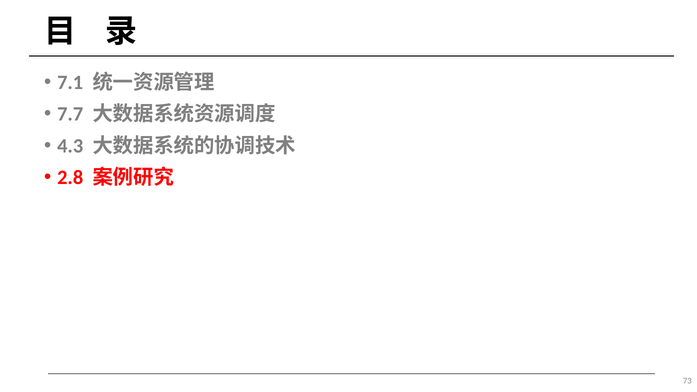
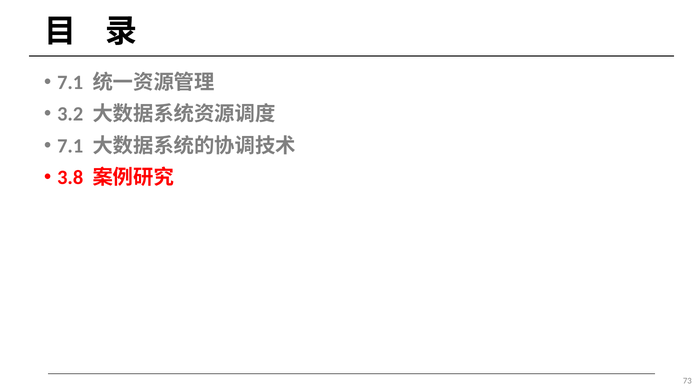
7.7: 7.7 -> 3.2
4.3 at (70, 146): 4.3 -> 7.1
2.8: 2.8 -> 3.8
